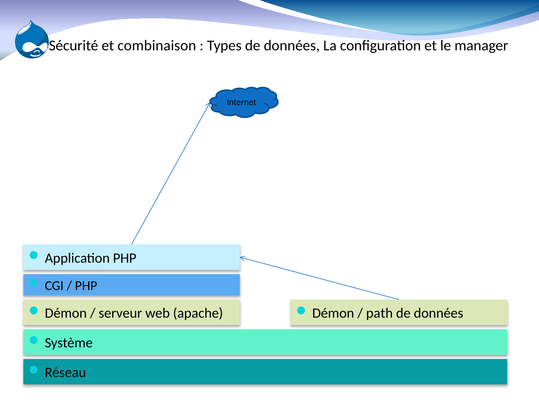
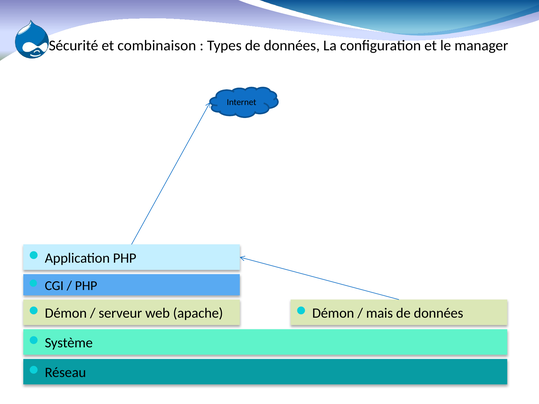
path: path -> mais
